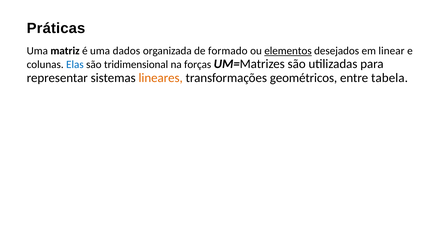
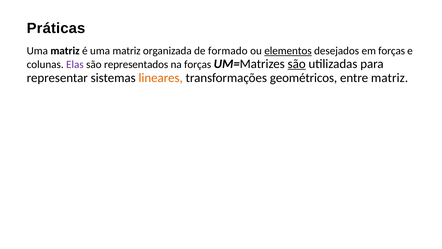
é uma dados: dados -> matriz
em linear: linear -> forças
Elas colour: blue -> purple
tridimensional: tridimensional -> representados
são at (297, 64) underline: none -> present
entre tabela: tabela -> matriz
